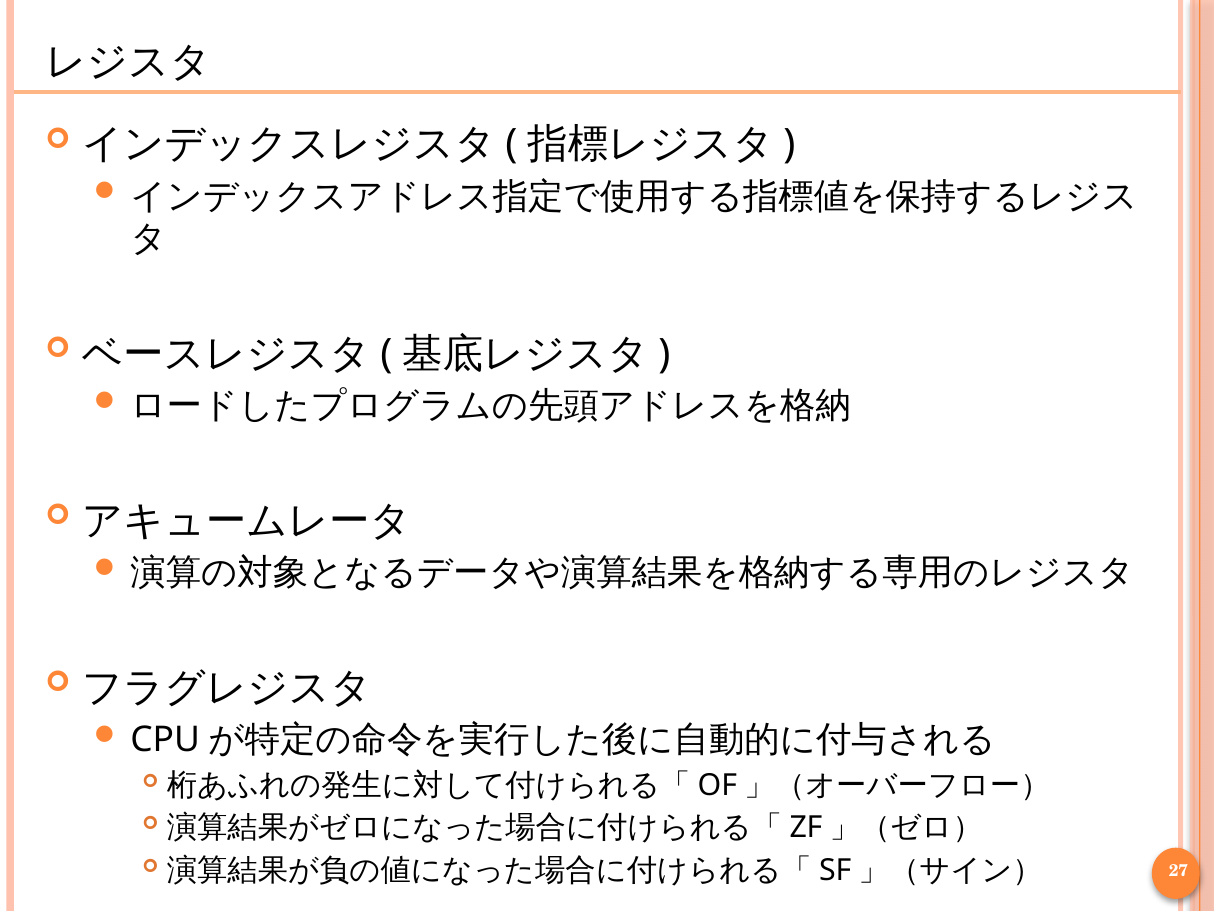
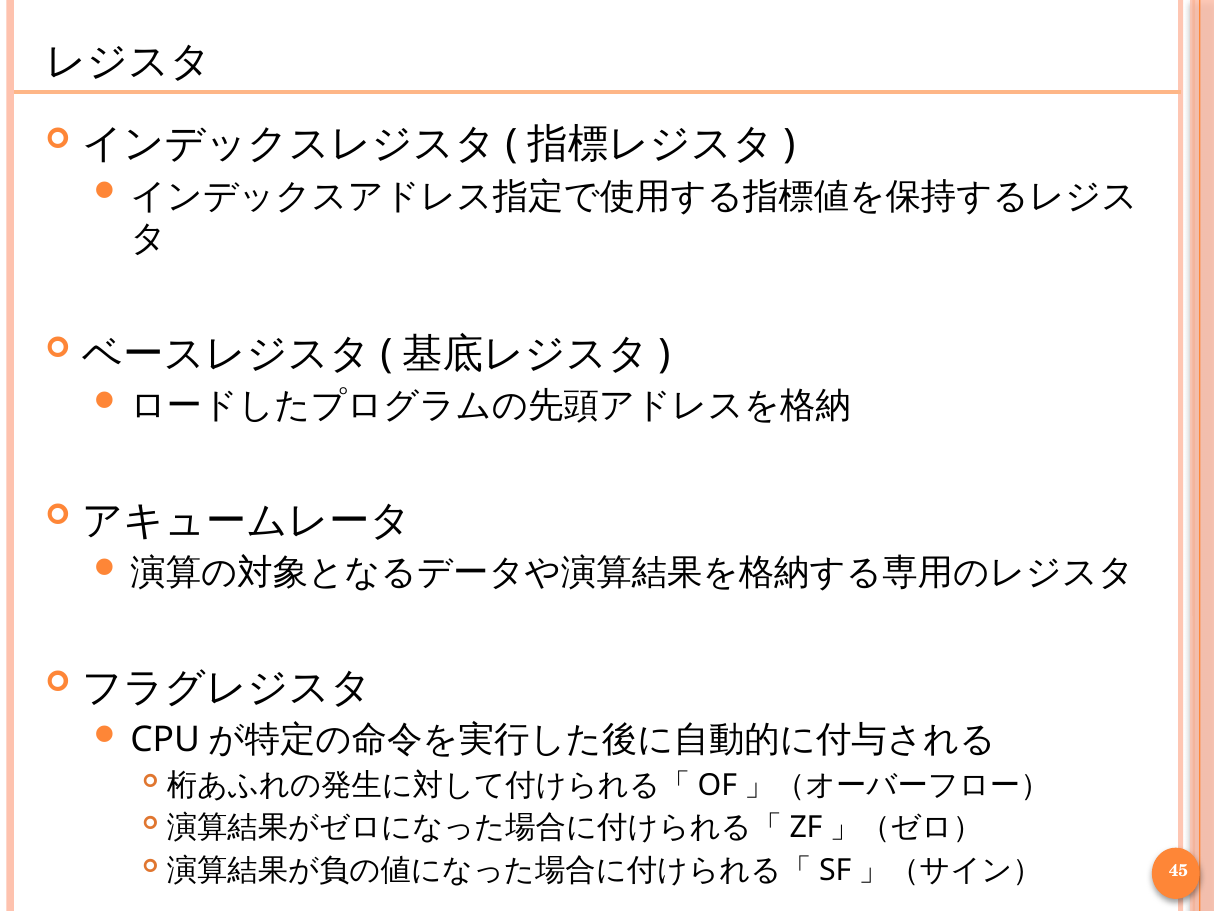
27: 27 -> 45
